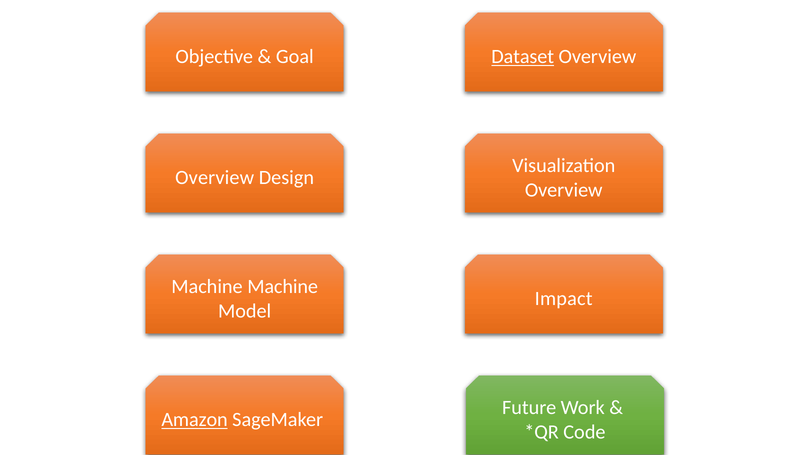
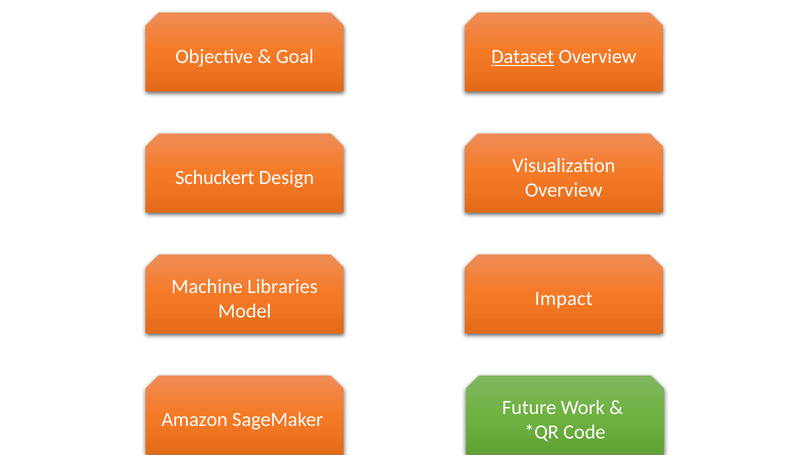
Overview at (215, 178): Overview -> Schuckert
Machine Machine: Machine -> Libraries
Amazon underline: present -> none
